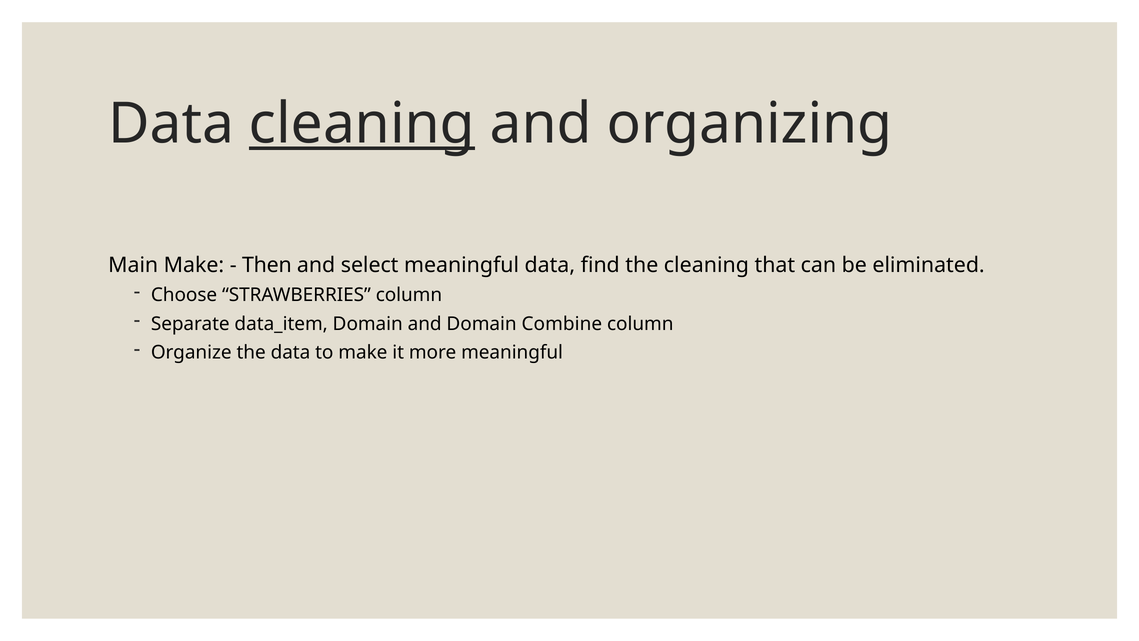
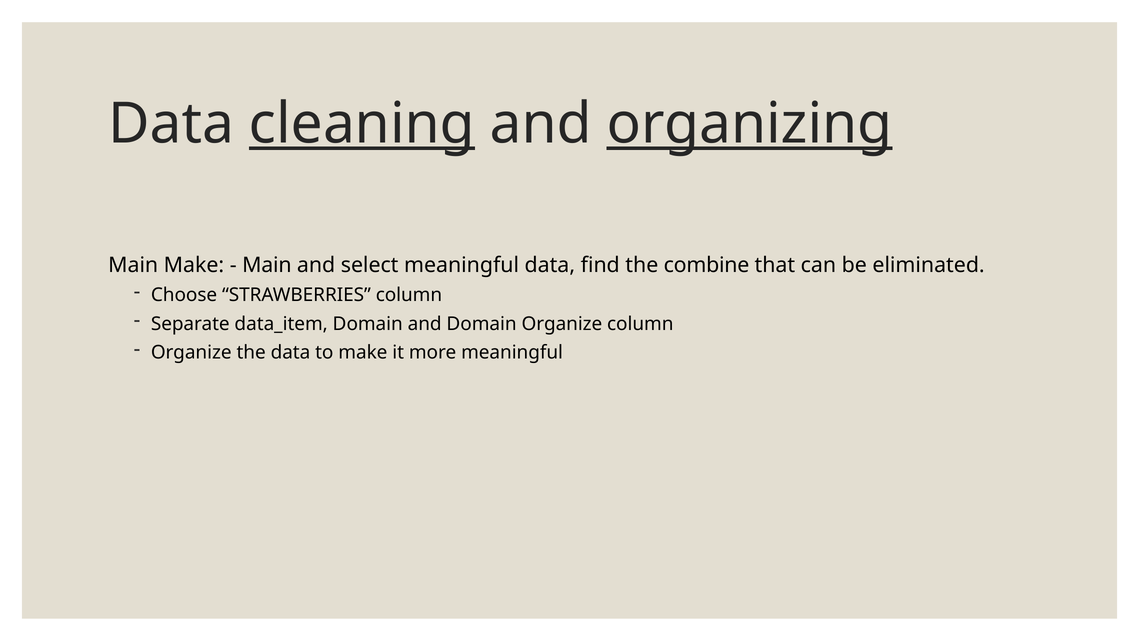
organizing underline: none -> present
Then at (267, 265): Then -> Main
the cleaning: cleaning -> combine
Domain Combine: Combine -> Organize
